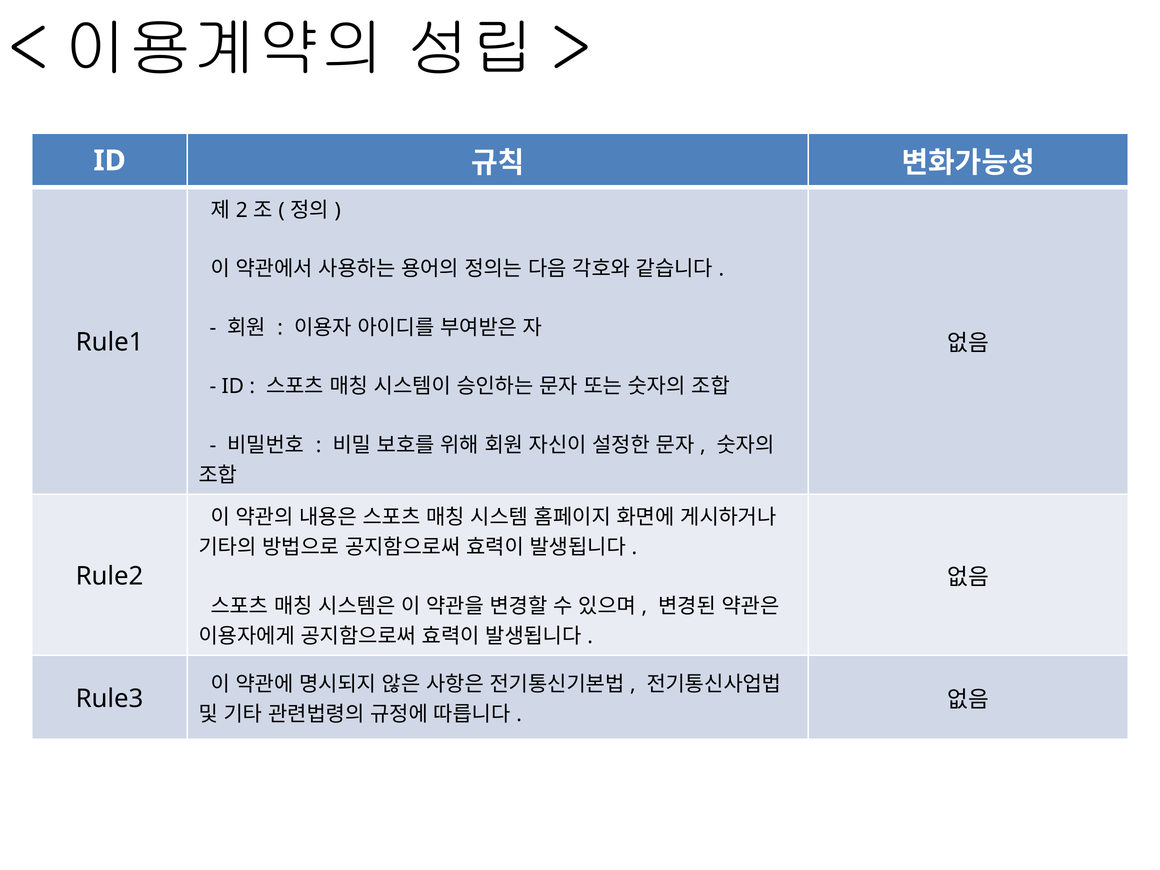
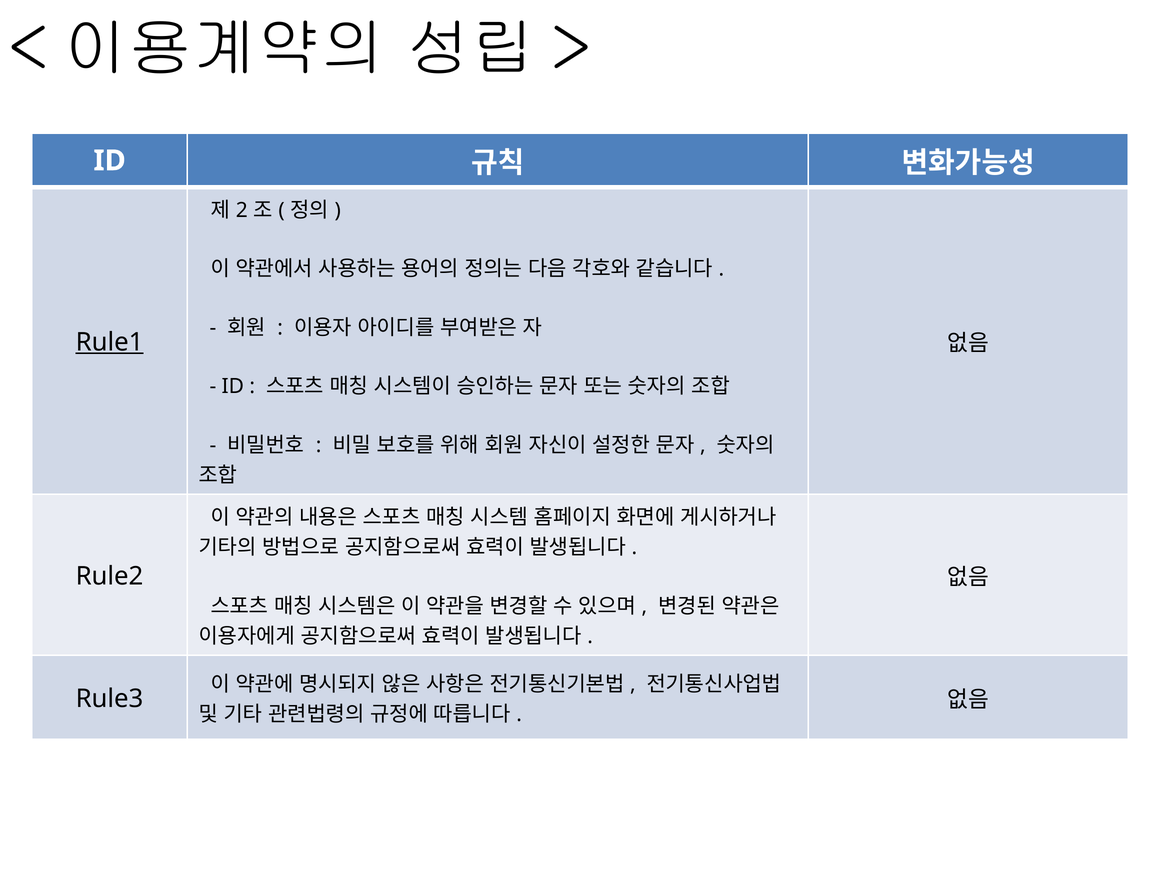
Rule1 underline: none -> present
